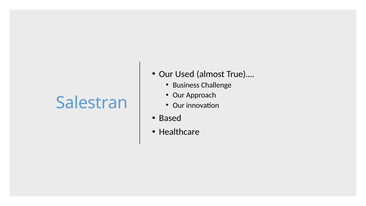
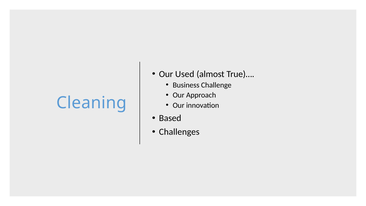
Salestran: Salestran -> Cleaning
Healthcare: Healthcare -> Challenges
